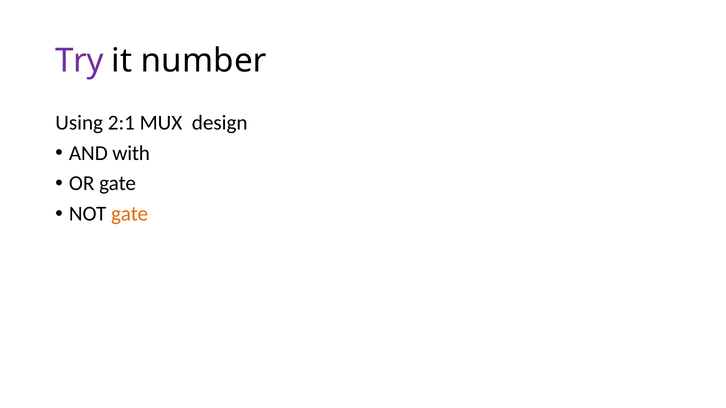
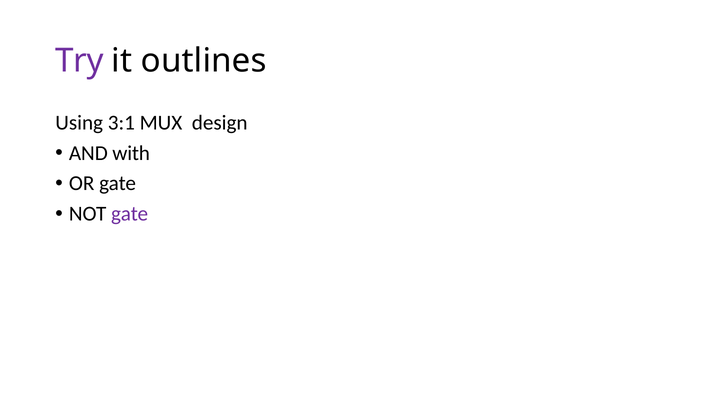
number: number -> outlines
2:1: 2:1 -> 3:1
gate at (130, 214) colour: orange -> purple
